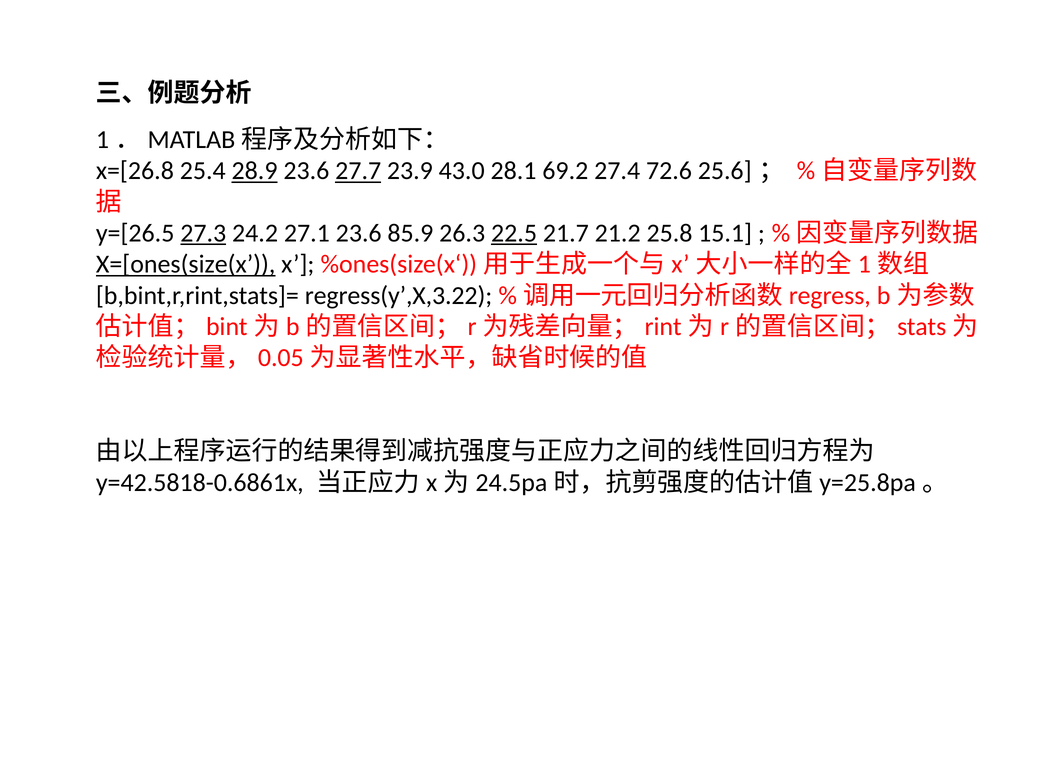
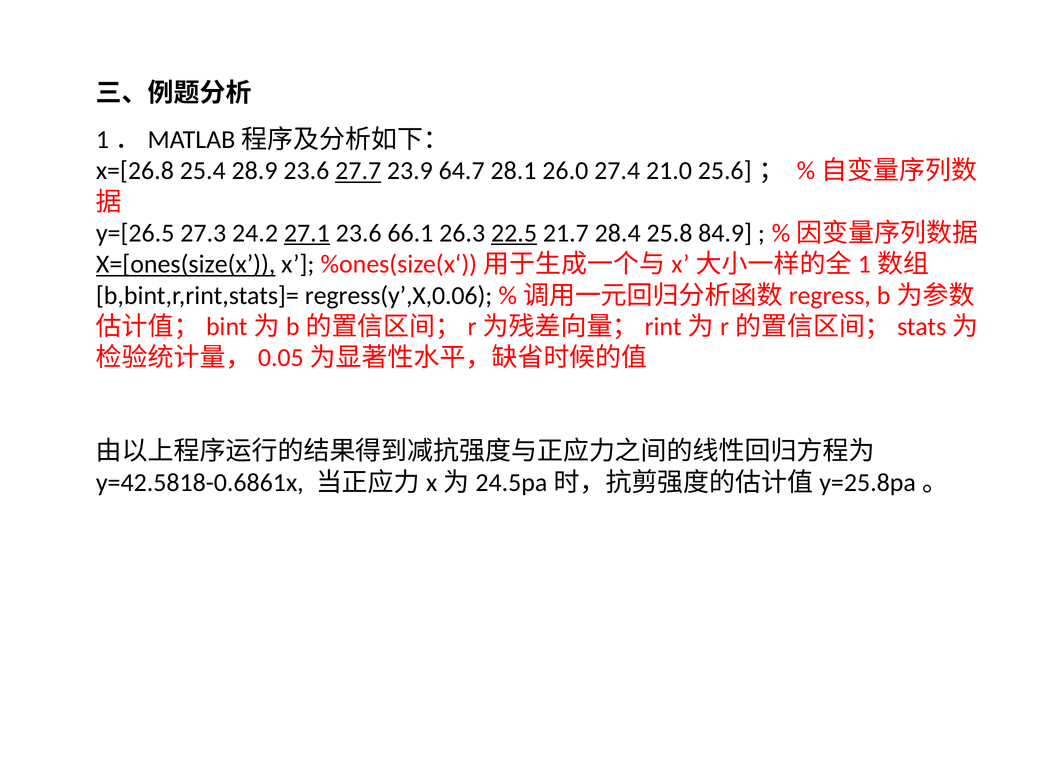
28.9 underline: present -> none
43.0: 43.0 -> 64.7
69.2: 69.2 -> 26.0
72.6: 72.6 -> 21.0
27.3 underline: present -> none
27.1 underline: none -> present
85.9: 85.9 -> 66.1
21.2: 21.2 -> 28.4
15.1: 15.1 -> 84.9
regress(y’,X,3.22: regress(y’,X,3.22 -> regress(y’,X,0.06
